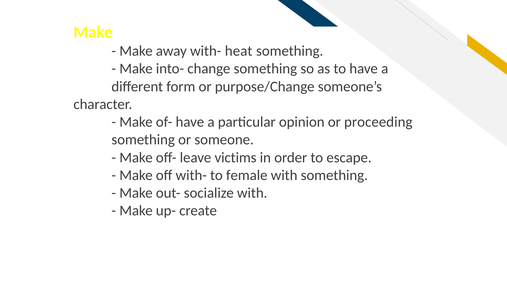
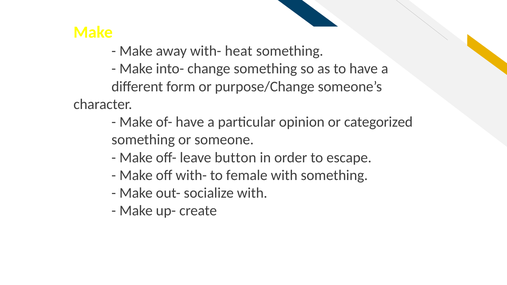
proceeding: proceeding -> categorized
victims: victims -> button
